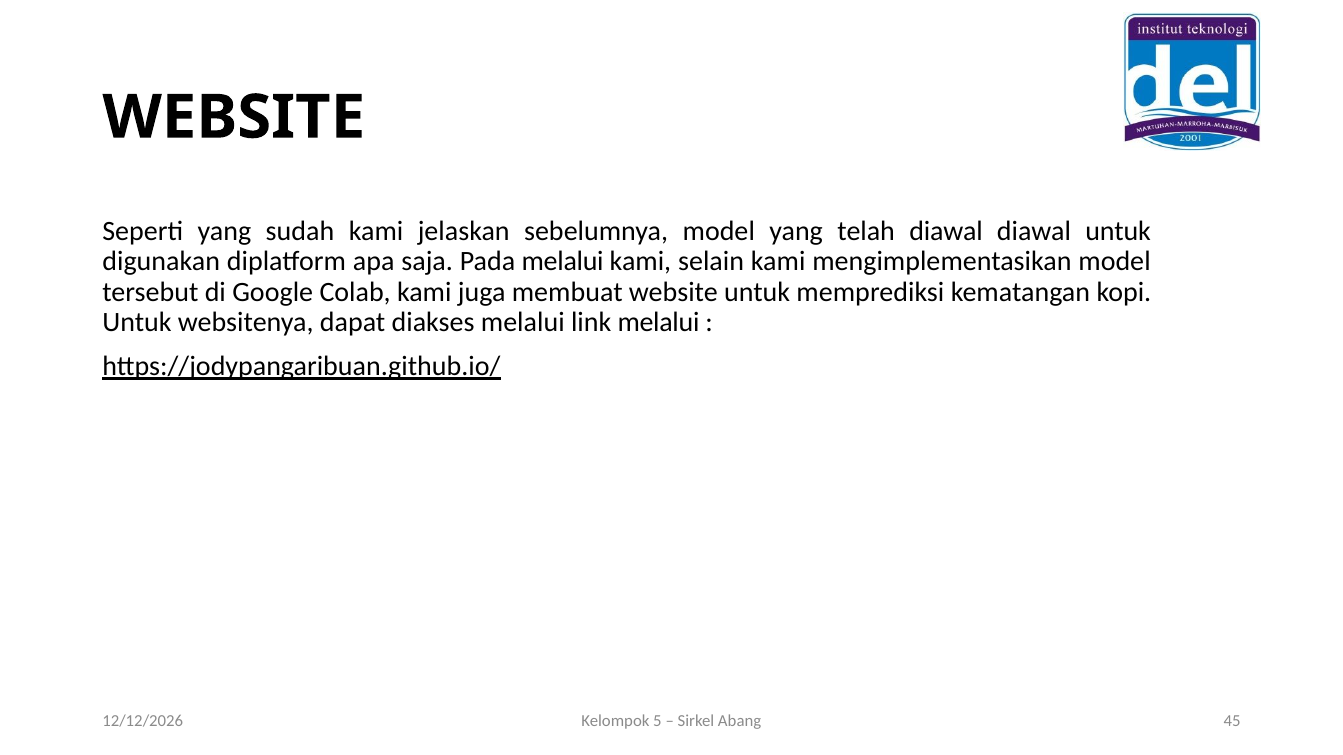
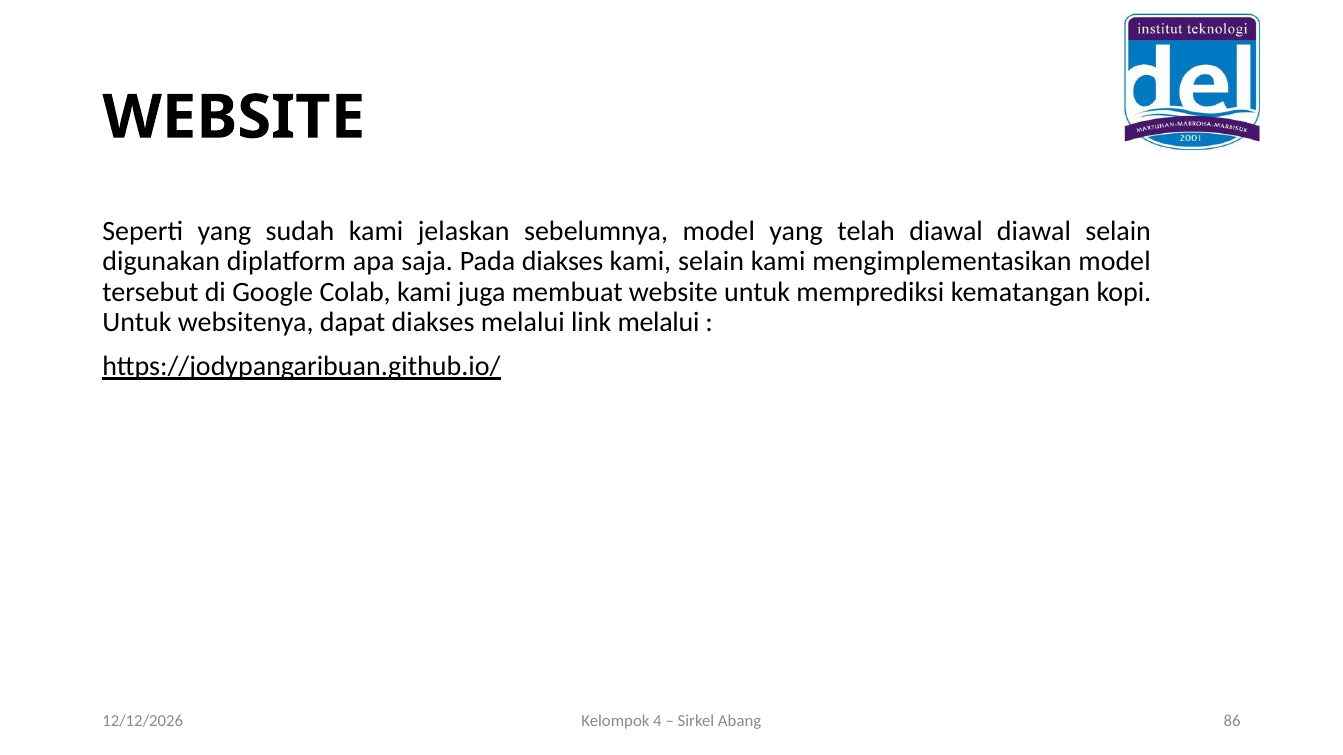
diawal untuk: untuk -> selain
Pada melalui: melalui -> diakses
5: 5 -> 4
45: 45 -> 86
